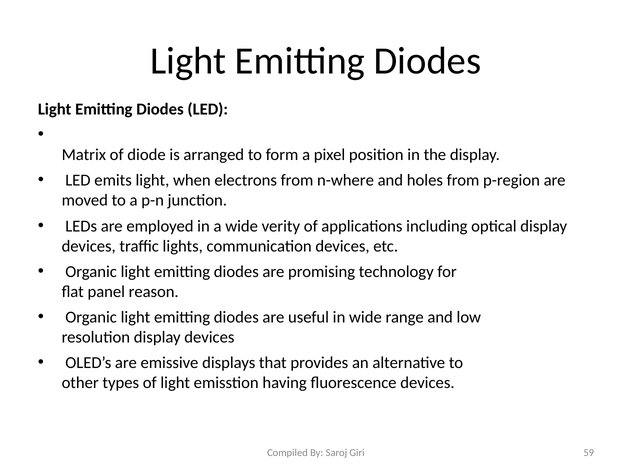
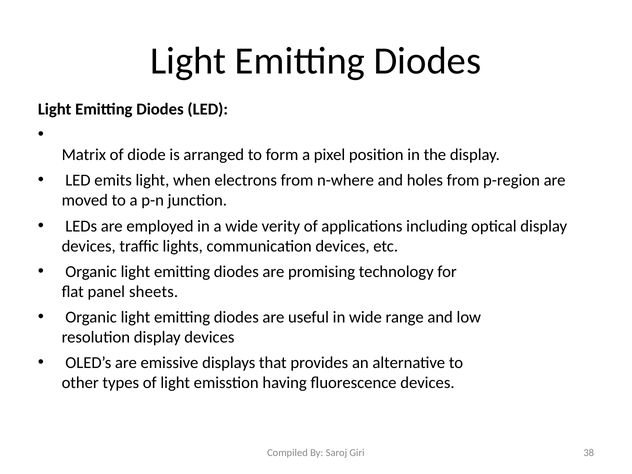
reason: reason -> sheets
59: 59 -> 38
